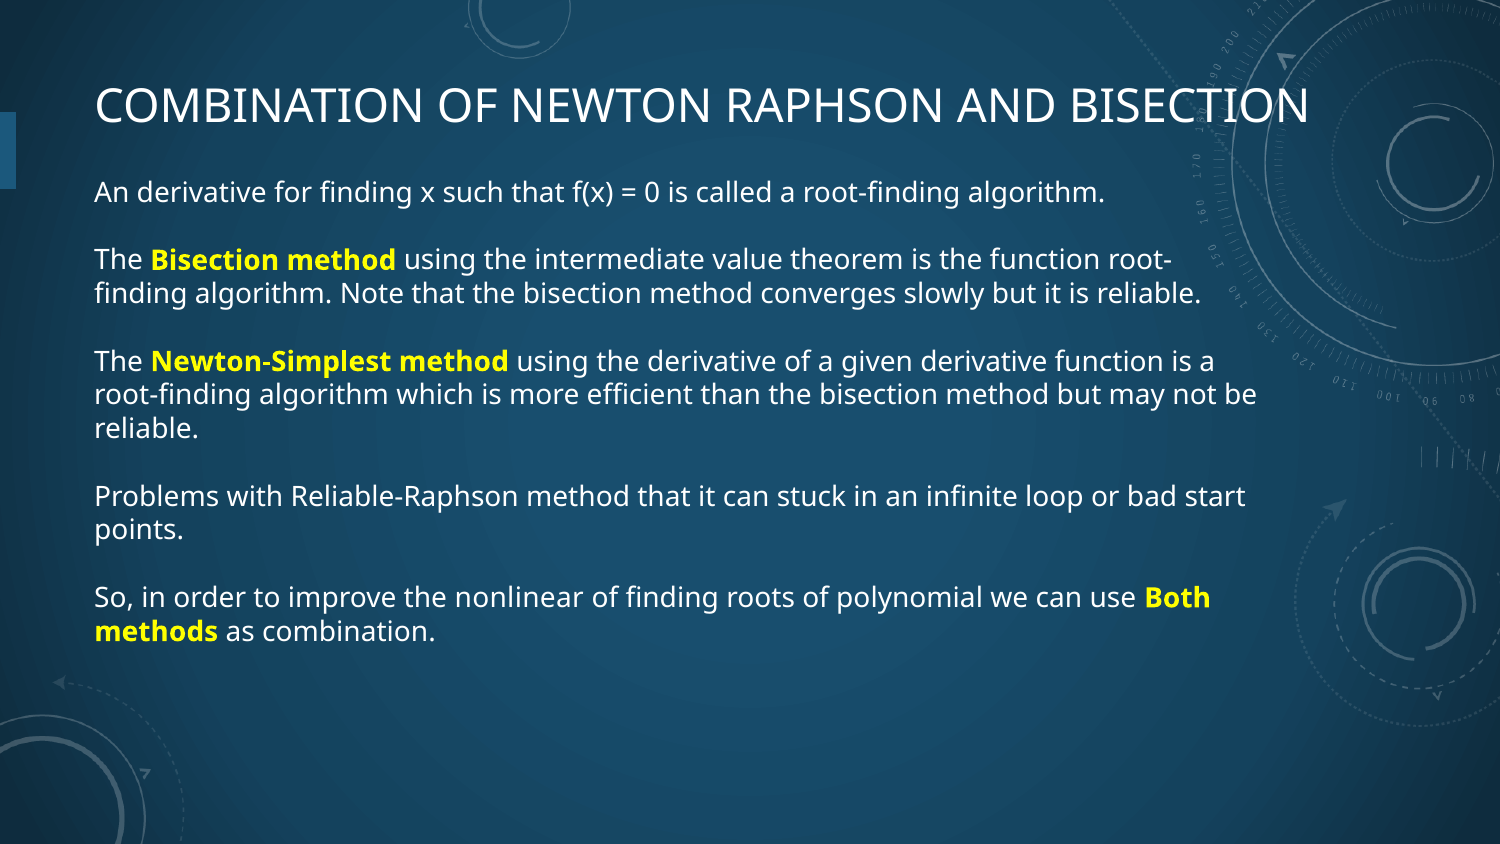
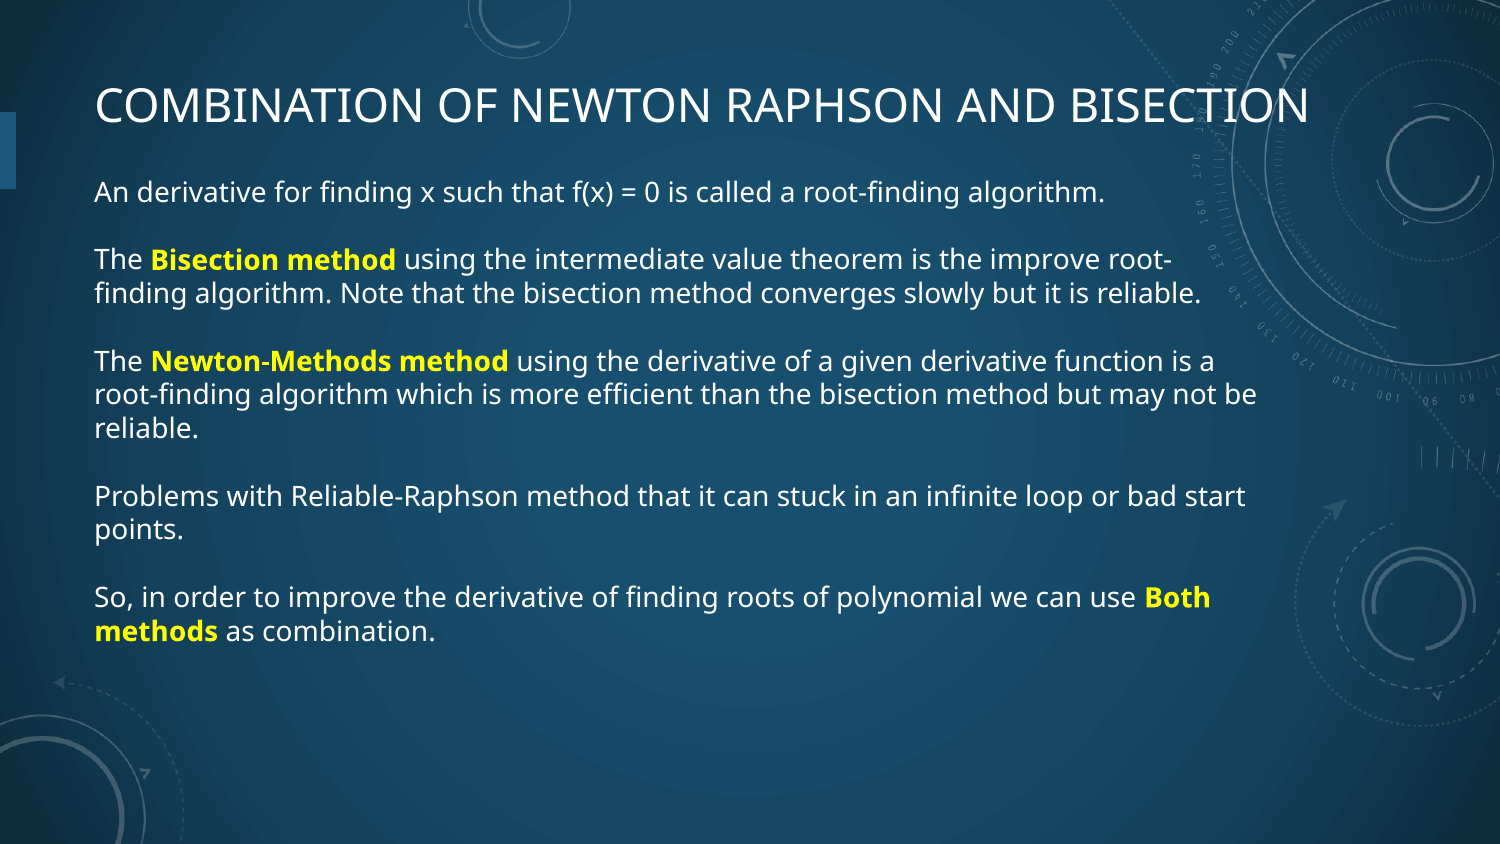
the function: function -> improve
Newton-Simplest: Newton-Simplest -> Newton-Methods
improve the nonlinear: nonlinear -> derivative
